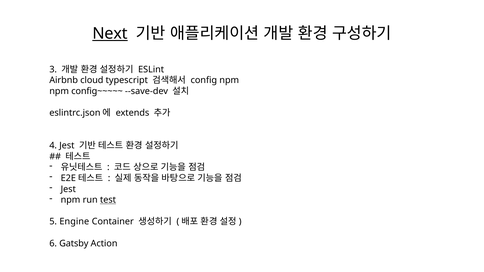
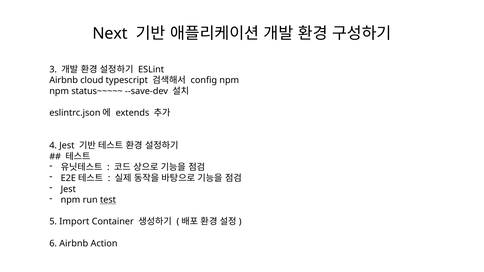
Next underline: present -> none
config~~~~~: config~~~~~ -> status~~~~~
Engine: Engine -> Import
6 Gatsby: Gatsby -> Airbnb
